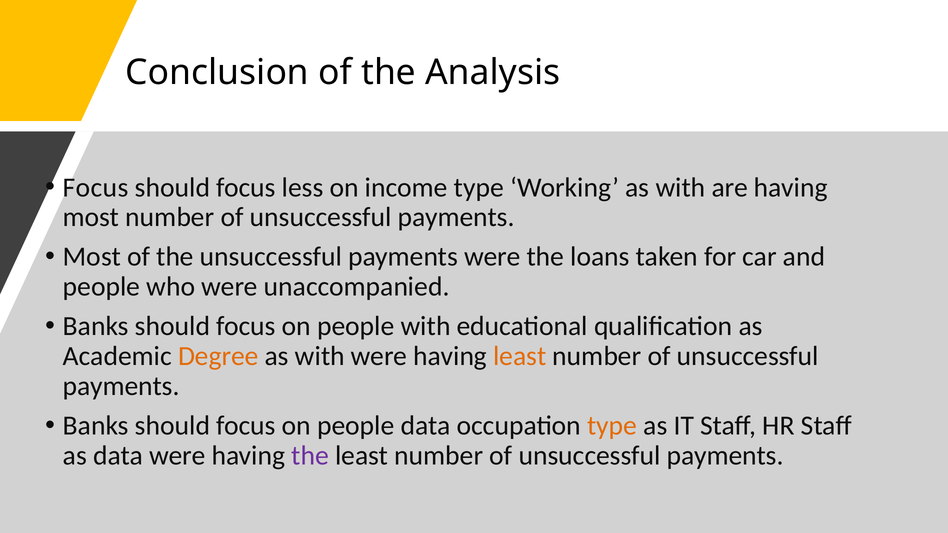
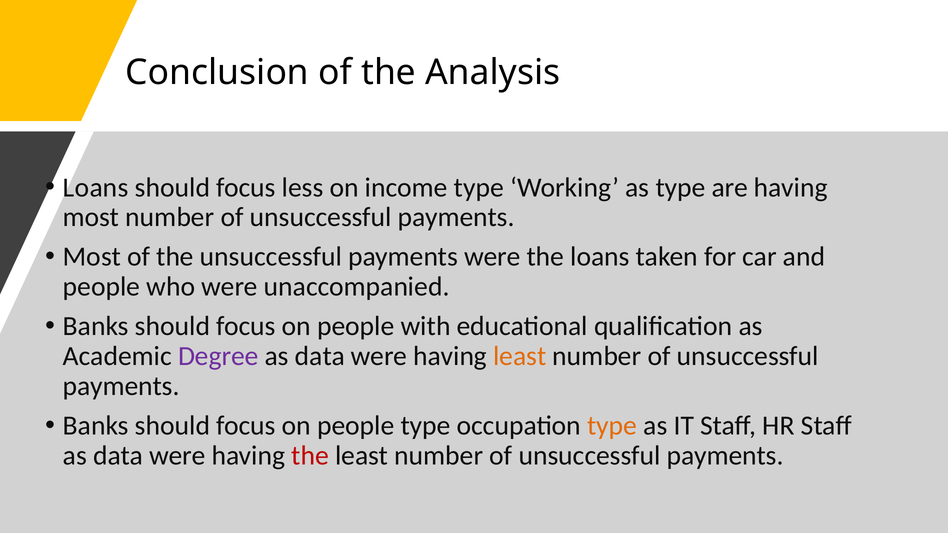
Focus at (96, 187): Focus -> Loans
Working as with: with -> type
Degree colour: orange -> purple
with at (320, 356): with -> data
people data: data -> type
the at (310, 456) colour: purple -> red
